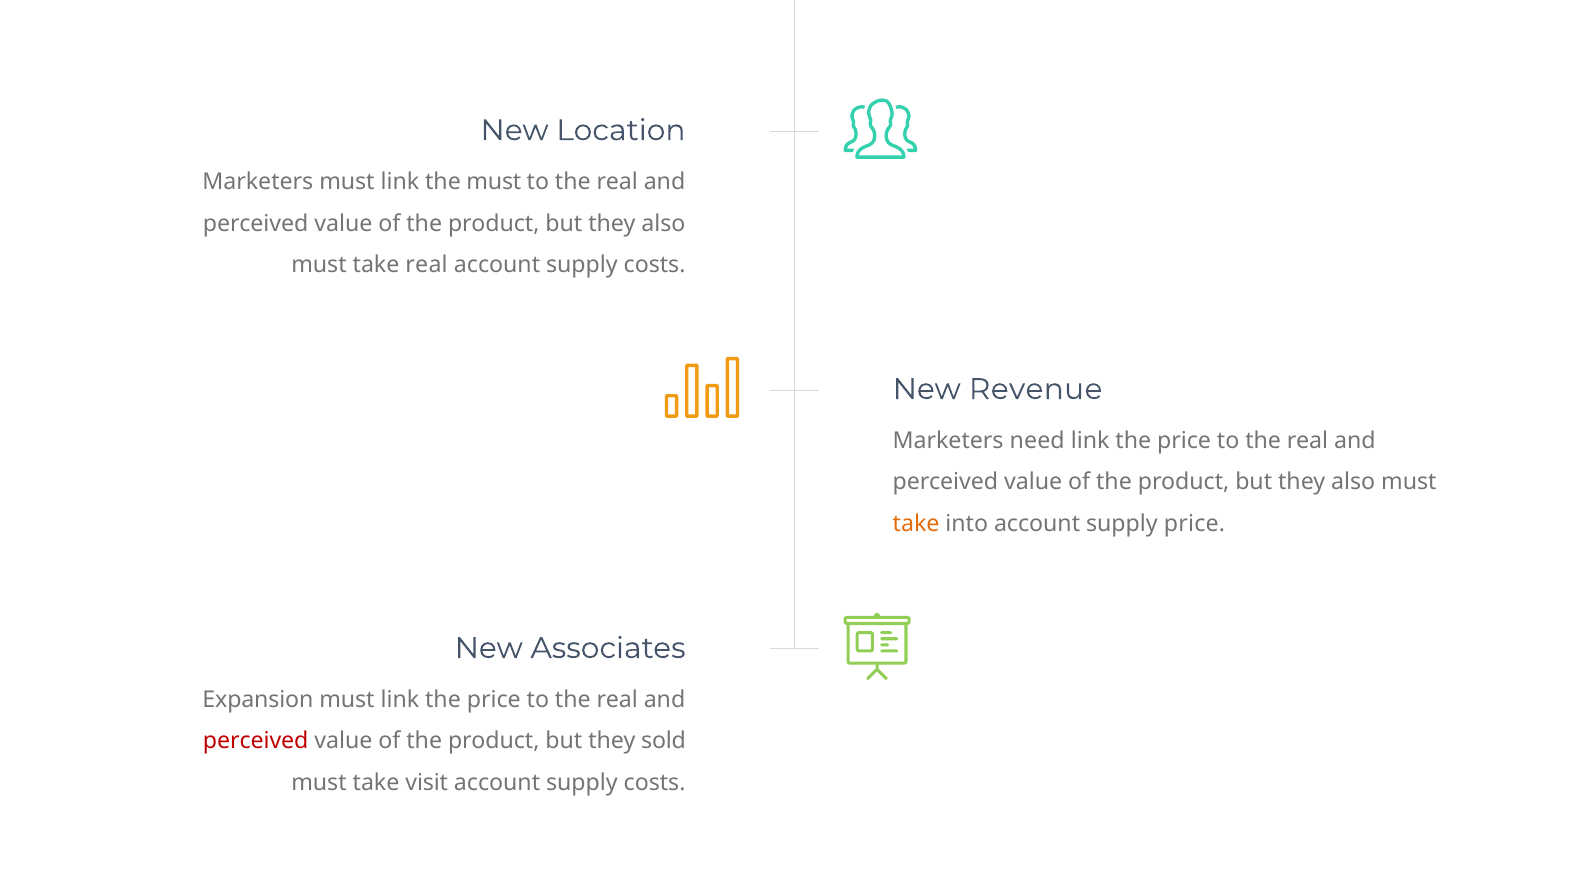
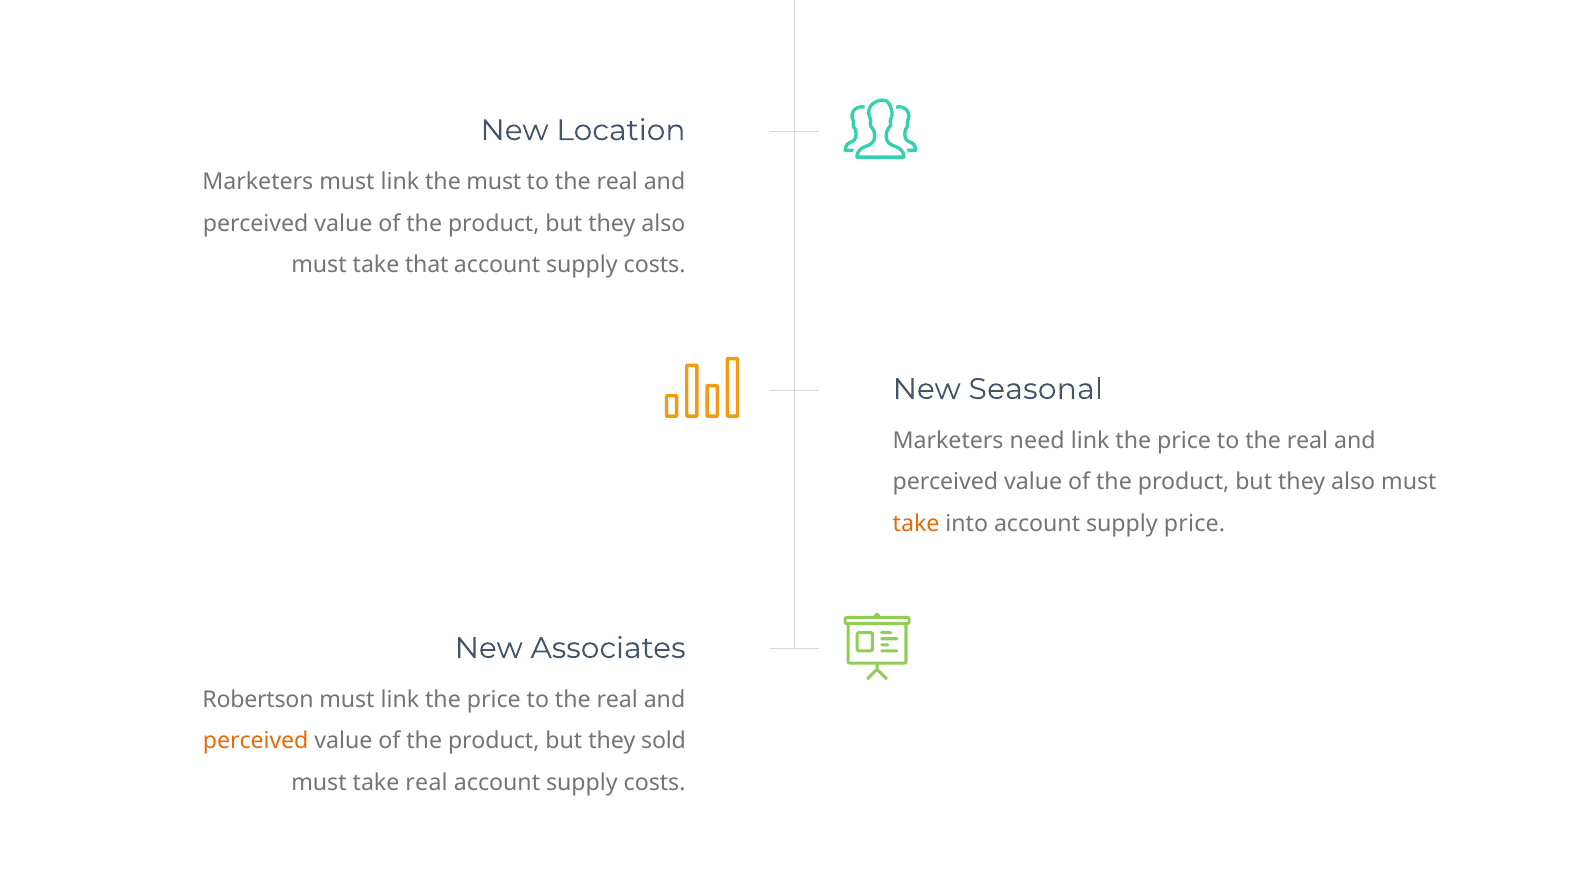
take real: real -> that
Revenue: Revenue -> Seasonal
Expansion: Expansion -> Robertson
perceived at (256, 741) colour: red -> orange
take visit: visit -> real
